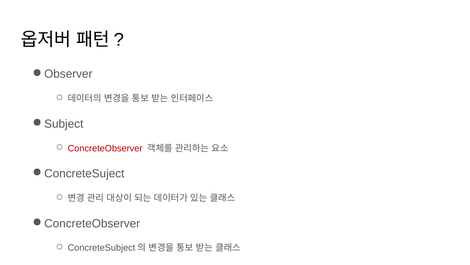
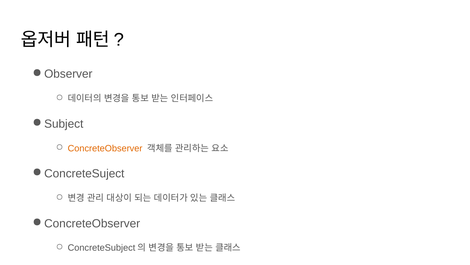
ConcreteObserver colour: red -> orange
